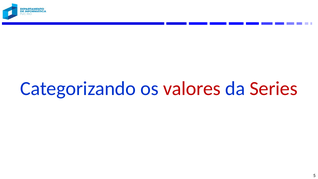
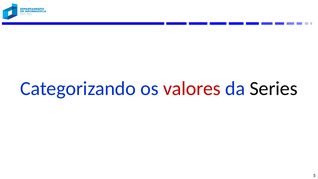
Series colour: red -> black
